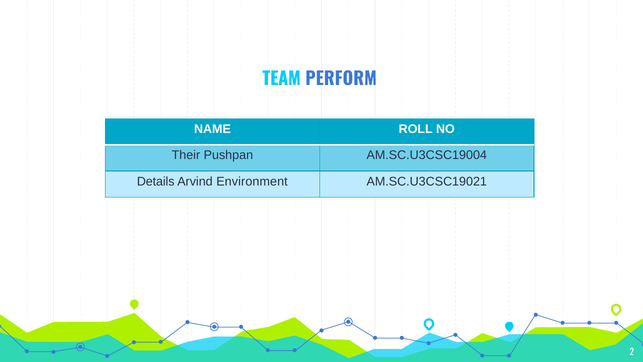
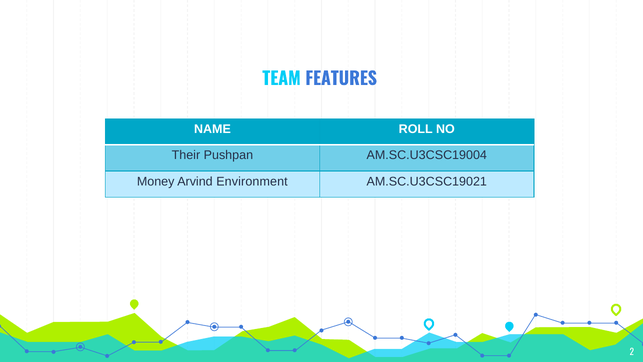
PERFORM: PERFORM -> FEATURES
Details: Details -> Money
